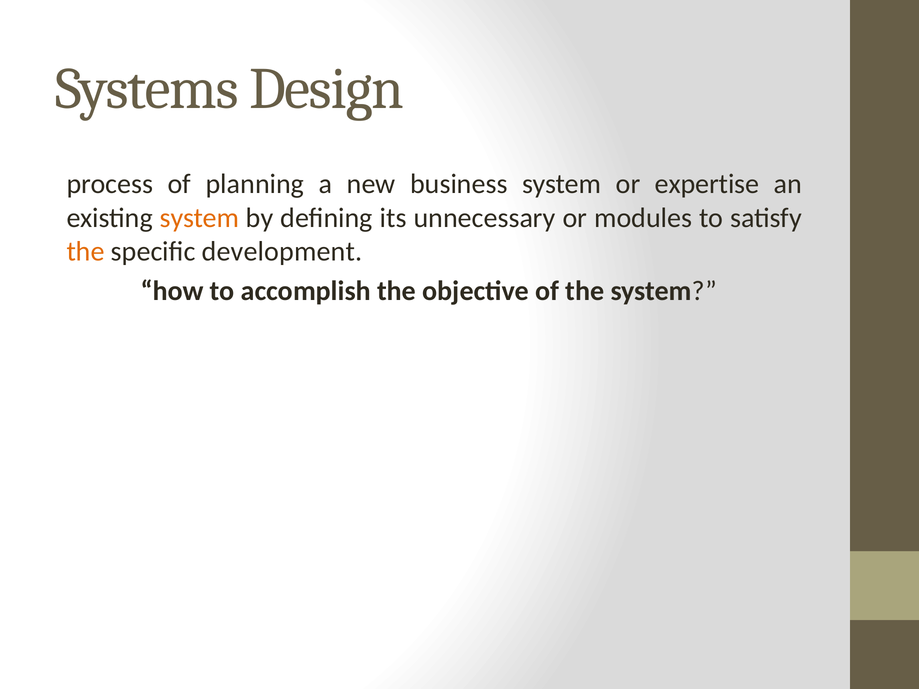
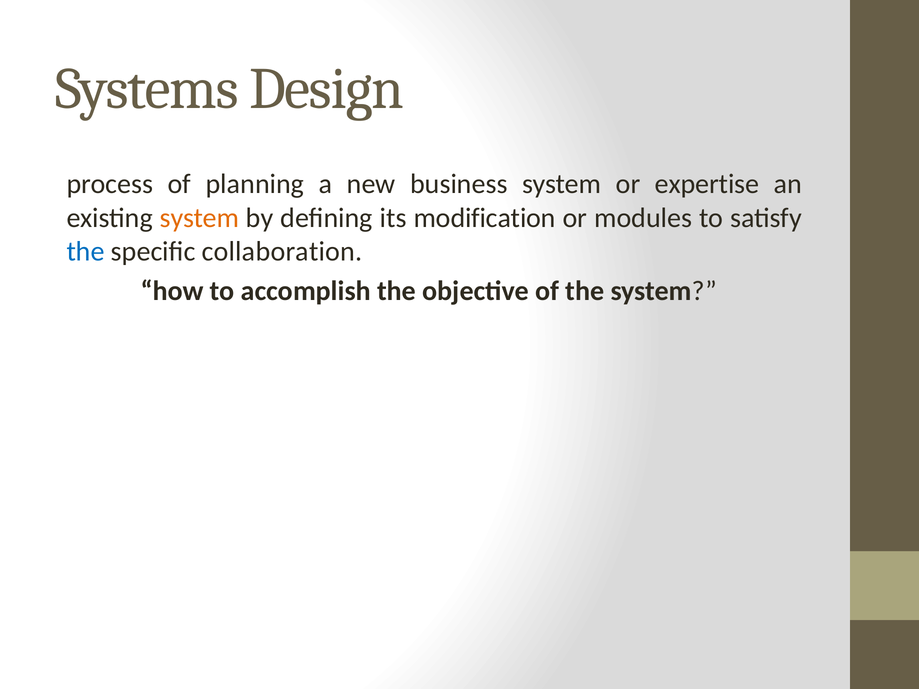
unnecessary: unnecessary -> modification
the at (86, 252) colour: orange -> blue
development: development -> collaboration
